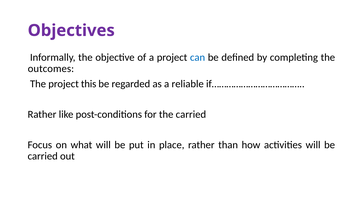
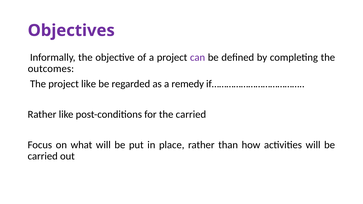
can colour: blue -> purple
project this: this -> like
reliable: reliable -> remedy
